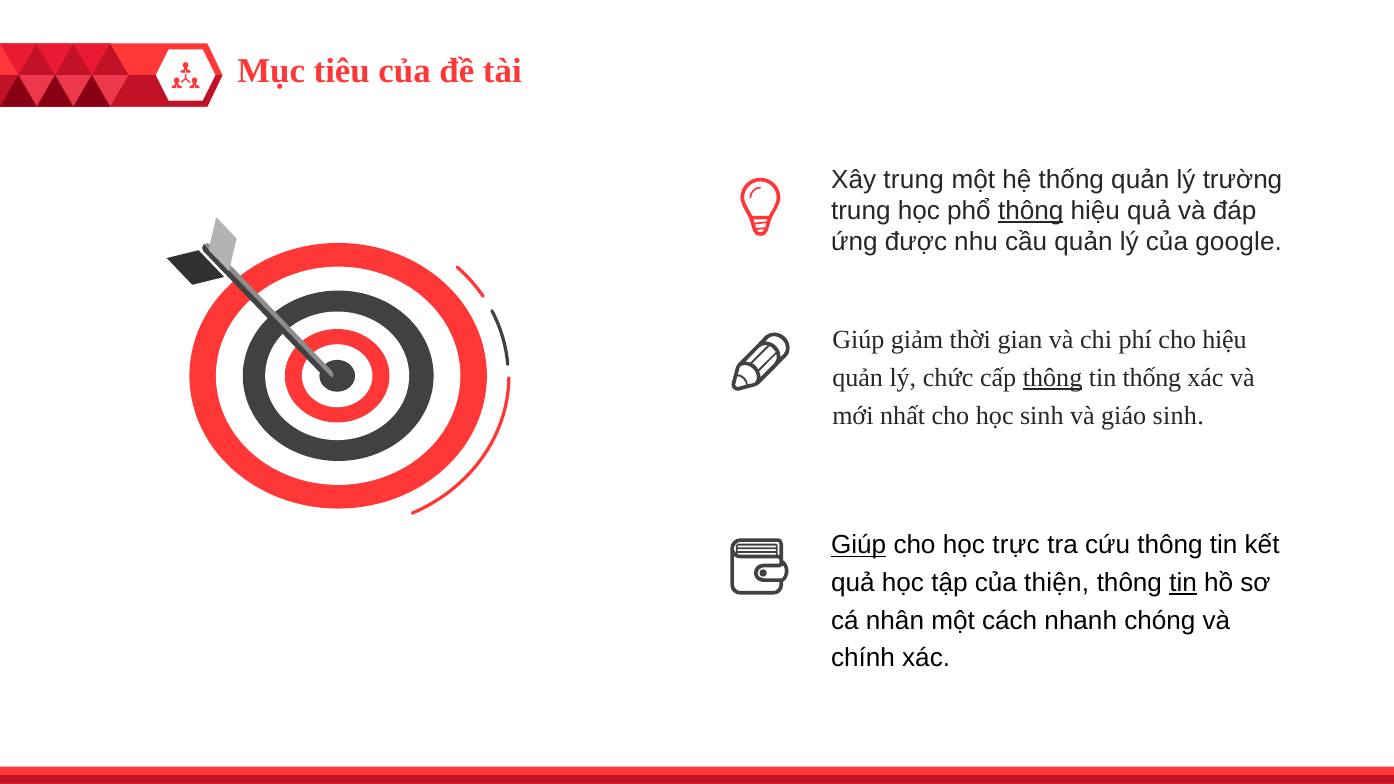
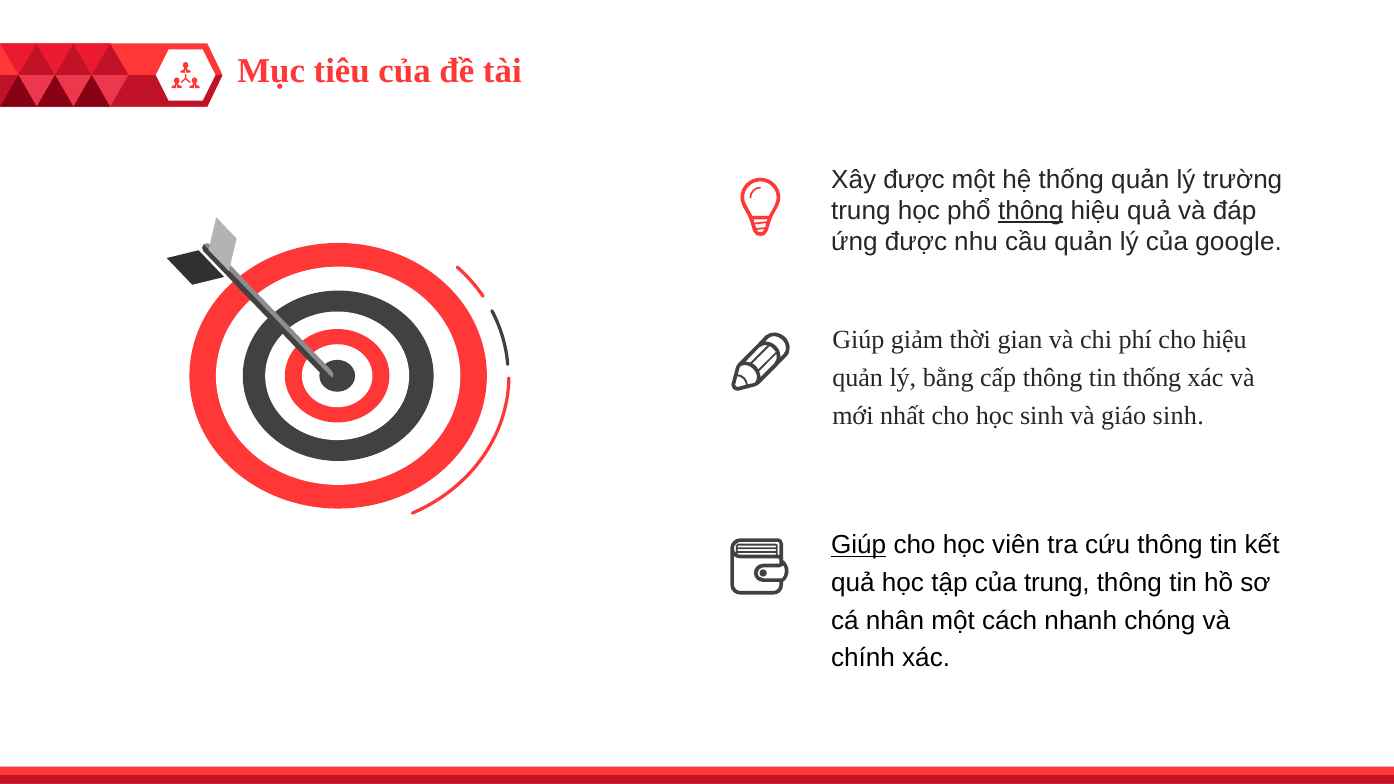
Xây trung: trung -> được
chức: chức -> bằng
thông at (1053, 378) underline: present -> none
trực: trực -> viên
của thiện: thiện -> trung
tin at (1183, 583) underline: present -> none
